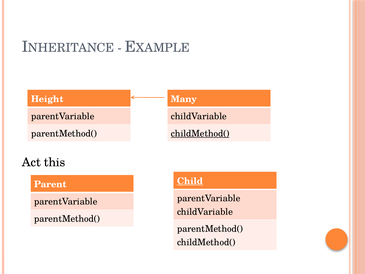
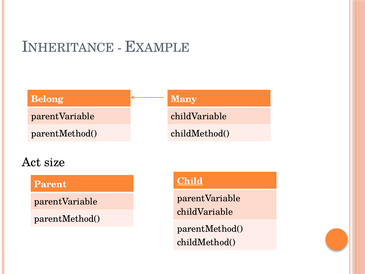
Height: Height -> Belong
childMethod( at (200, 133) underline: present -> none
this: this -> size
